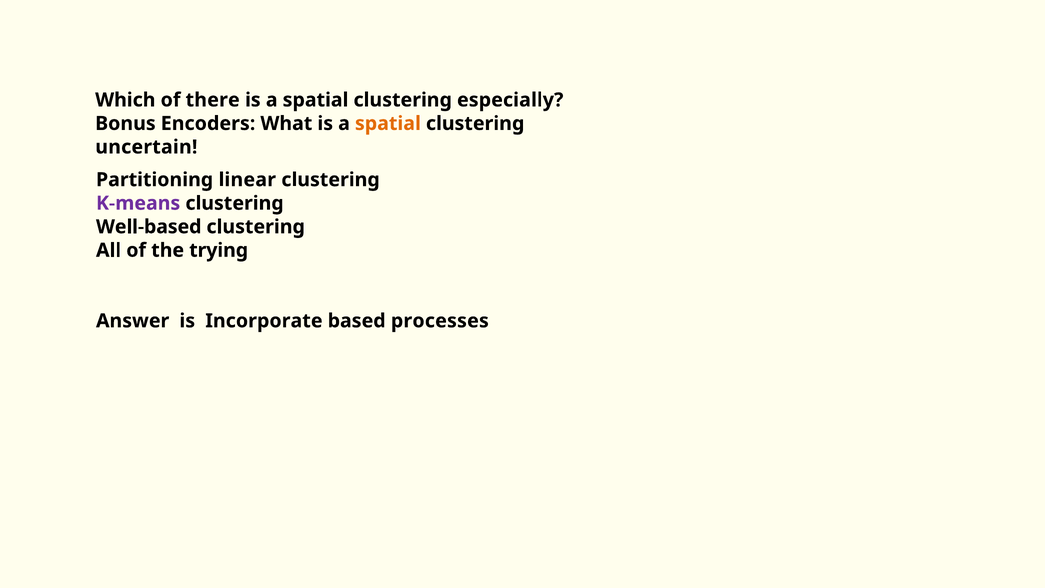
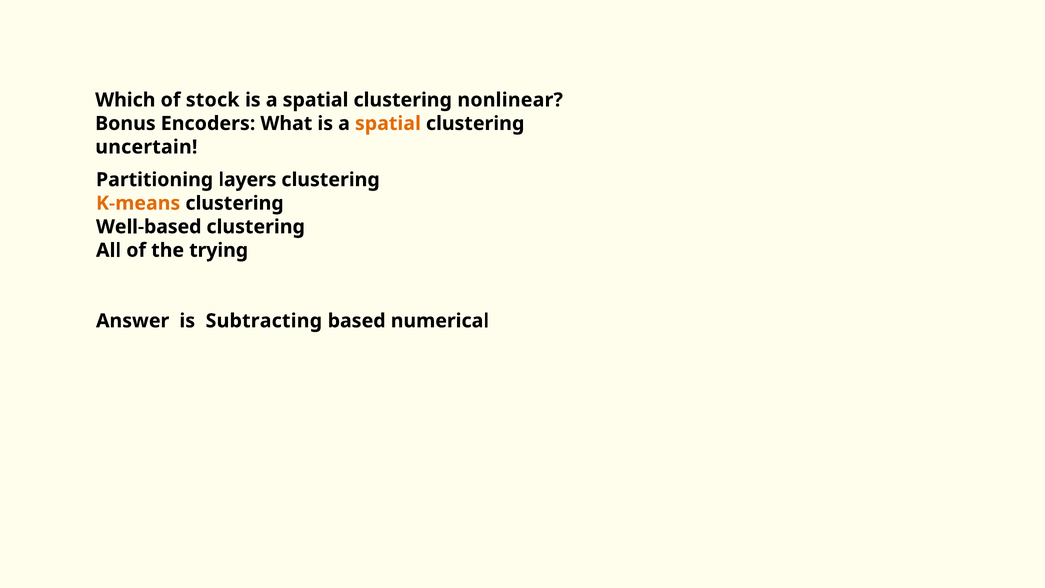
there: there -> stock
especially: especially -> nonlinear
linear: linear -> layers
K-means colour: purple -> orange
Incorporate: Incorporate -> Subtracting
processes: processes -> numerical
